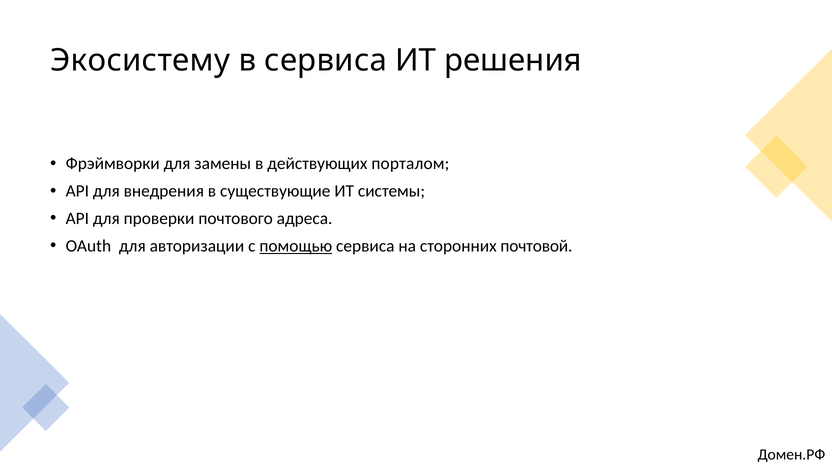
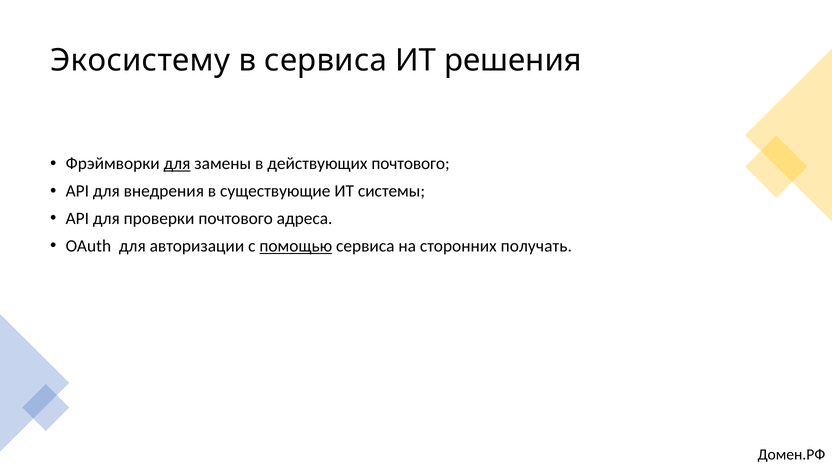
для at (177, 164) underline: none -> present
действующих порталом: порталом -> почтового
почтовой: почтовой -> получать
